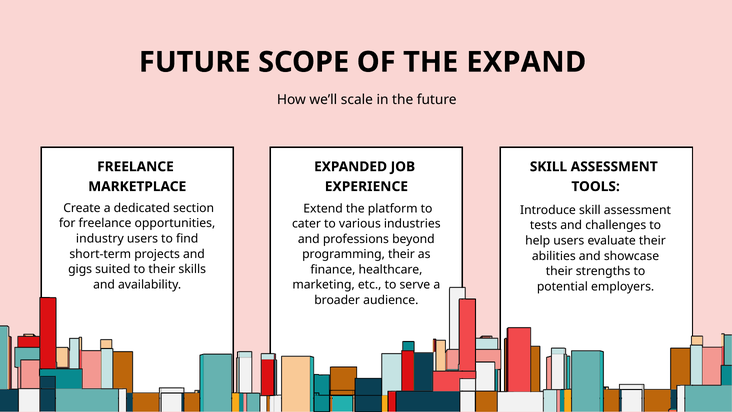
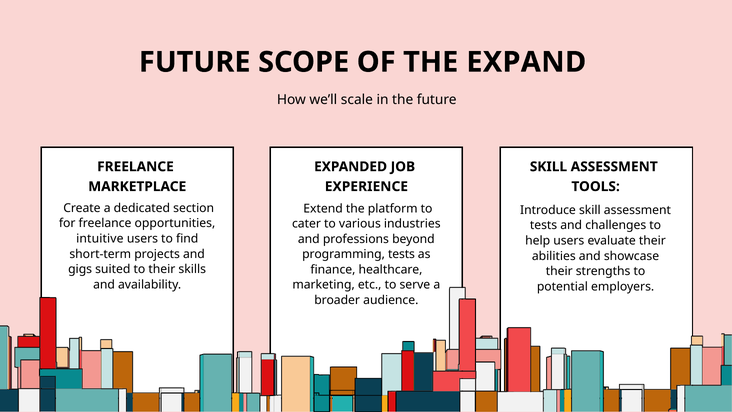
industry: industry -> intuitive
programming their: their -> tests
